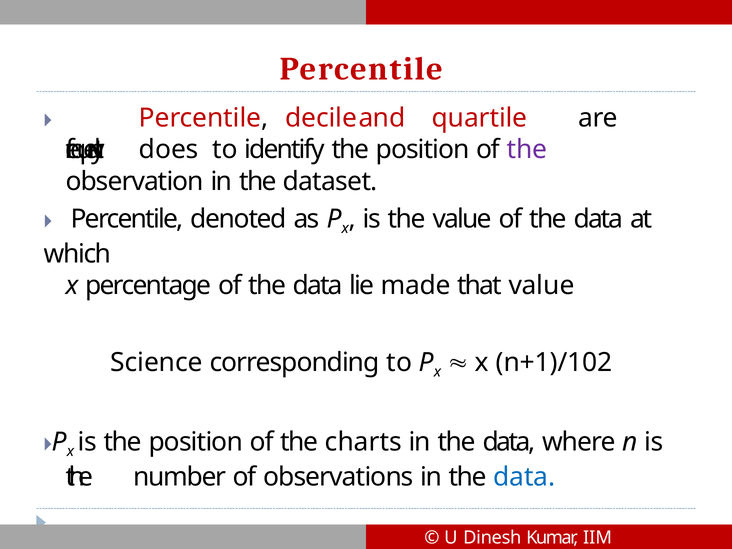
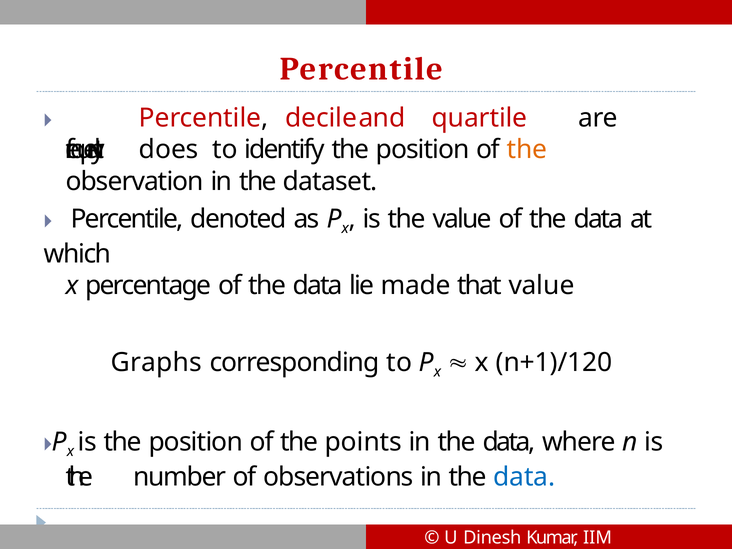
the at (527, 150) colour: purple -> orange
Science: Science -> Graphs
n+1)/102: n+1)/102 -> n+1)/120
charts: charts -> points
